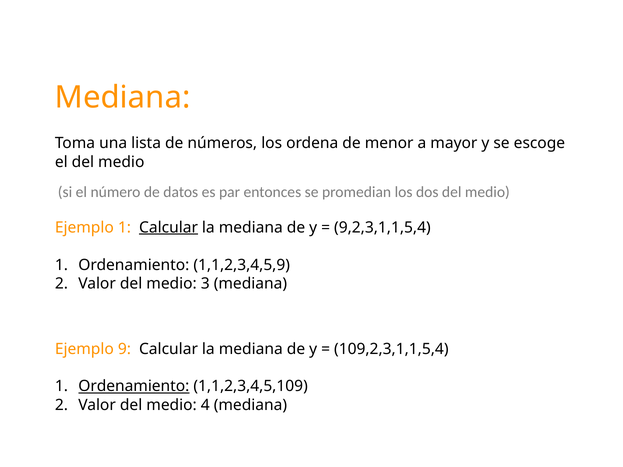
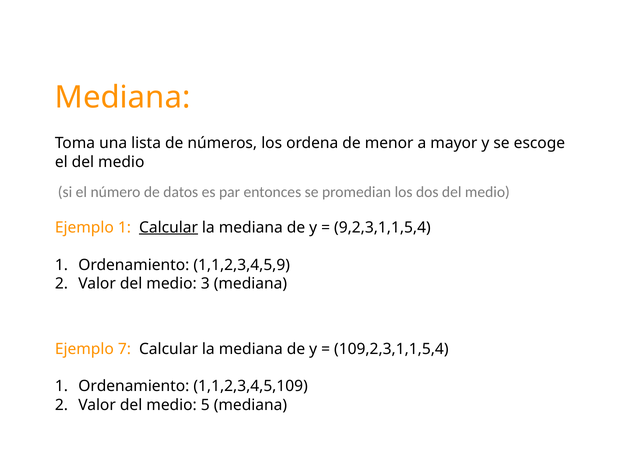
9: 9 -> 7
Ordenamiento at (134, 386) underline: present -> none
4: 4 -> 5
